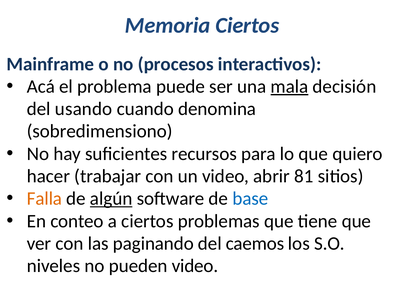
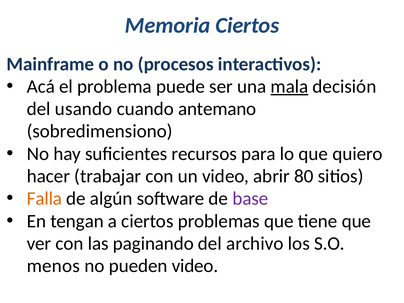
denomina: denomina -> antemano
81: 81 -> 80
algún underline: present -> none
base colour: blue -> purple
conteo: conteo -> tengan
caemos: caemos -> archivo
niveles: niveles -> menos
